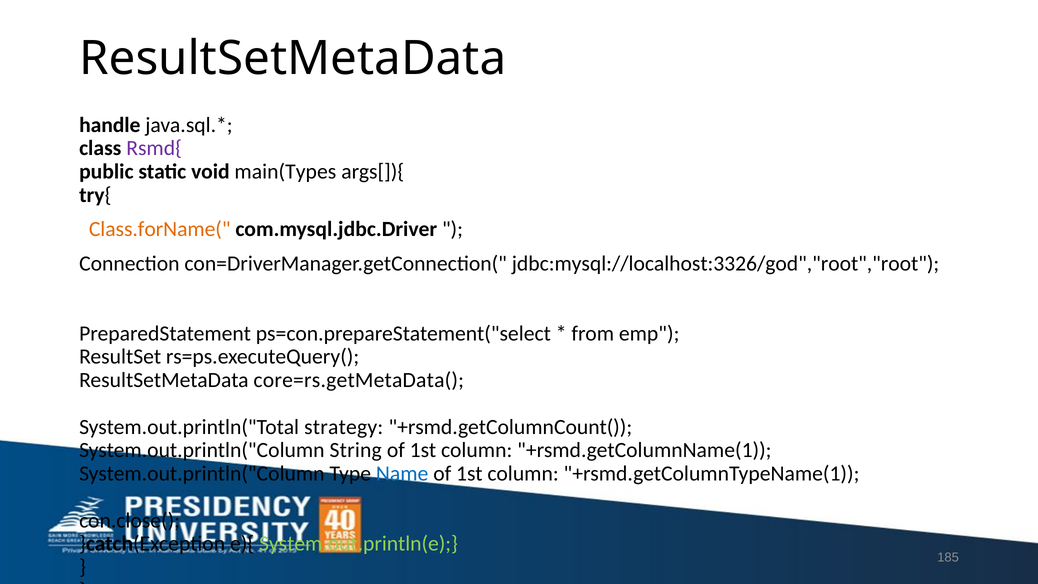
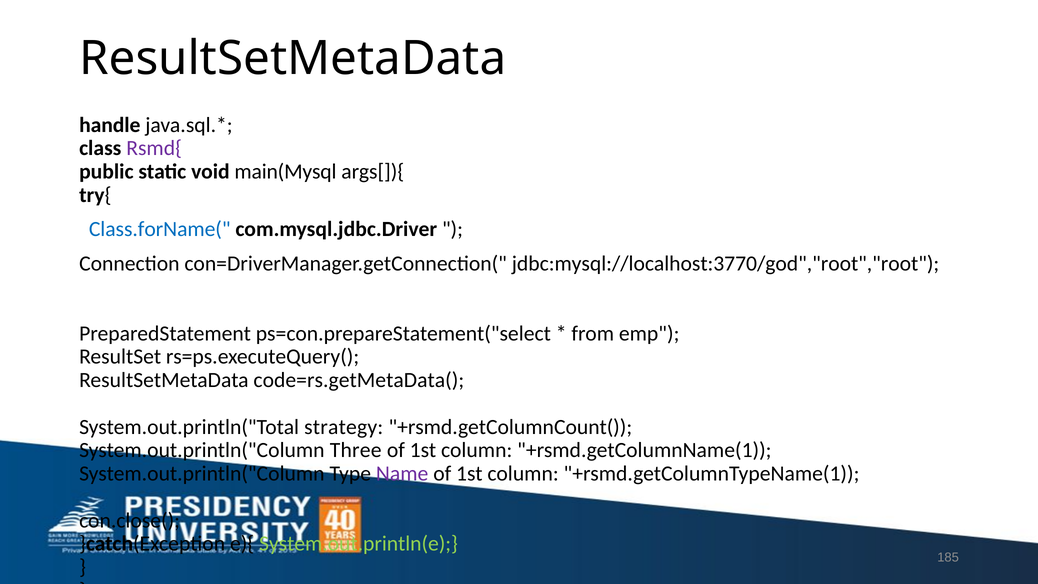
main(Types: main(Types -> main(Mysql
Class.forName( colour: orange -> blue
jdbc:mysql://localhost:3326/god","root","root: jdbc:mysql://localhost:3326/god","root","root -> jdbc:mysql://localhost:3770/god","root","root
core=rs.getMetaData(: core=rs.getMetaData( -> code=rs.getMetaData(
String: String -> Three
Name colour: blue -> purple
